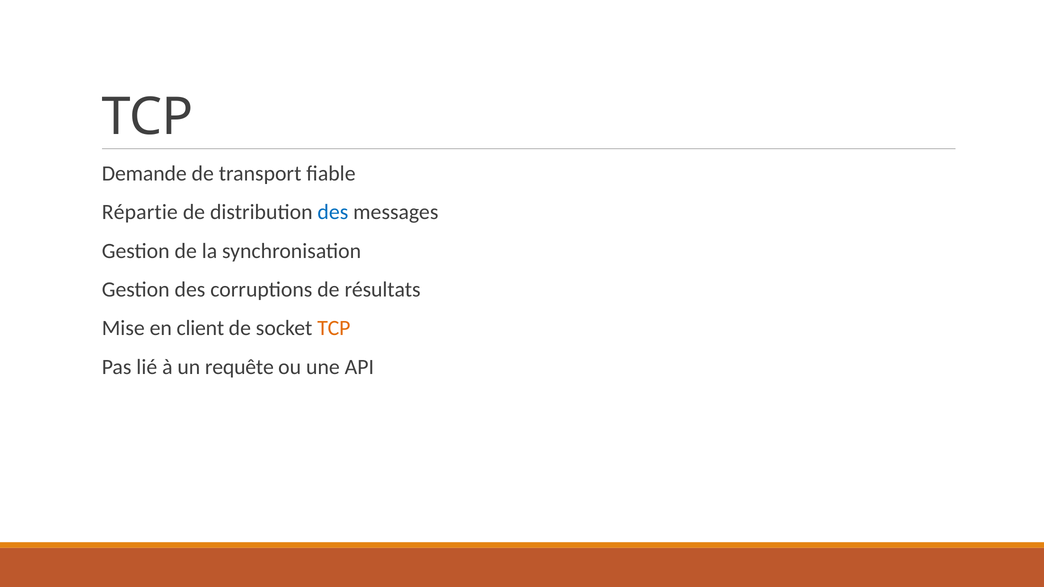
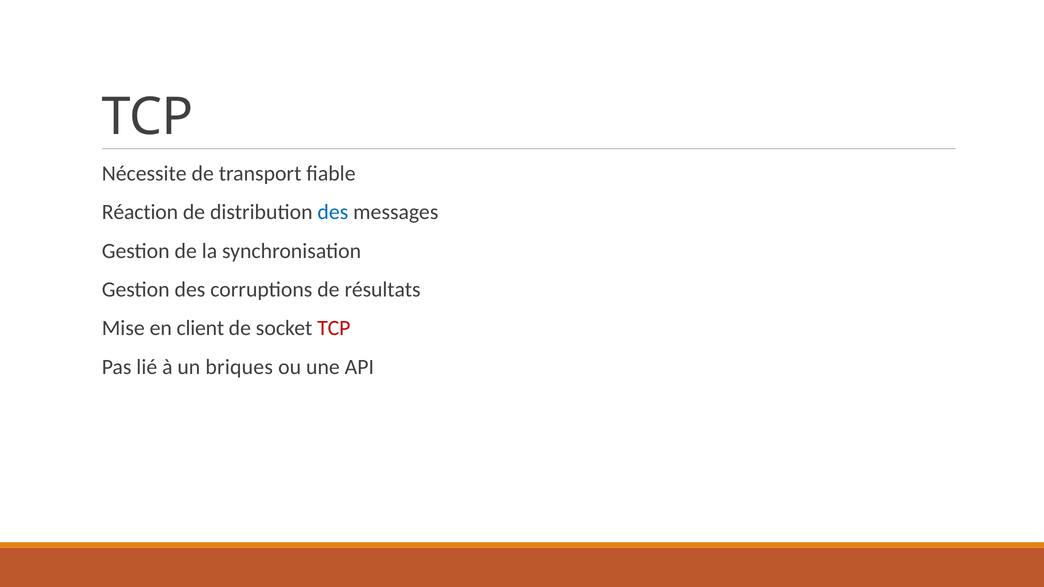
Demande: Demande -> Nécessite
Répartie: Répartie -> Réaction
TCP at (334, 328) colour: orange -> red
requête: requête -> briques
